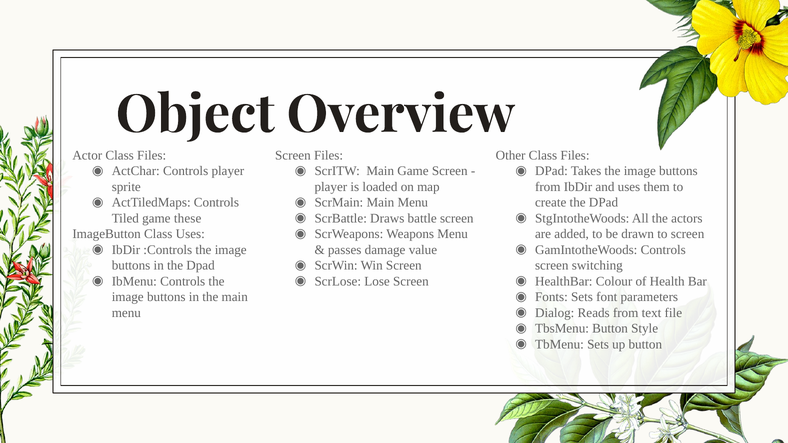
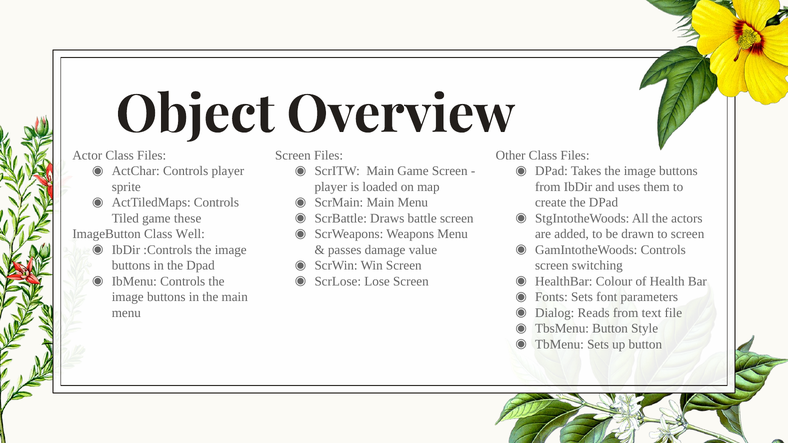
Class Uses: Uses -> Well
